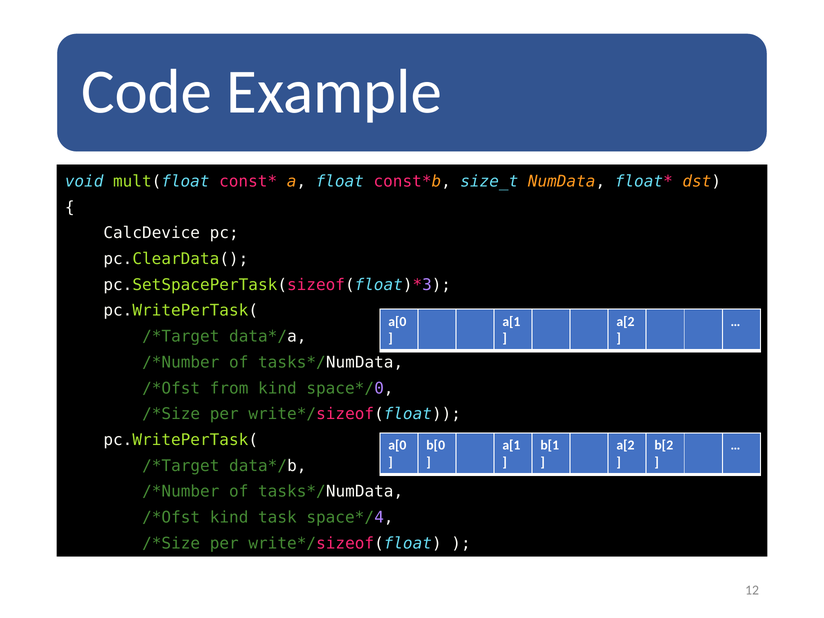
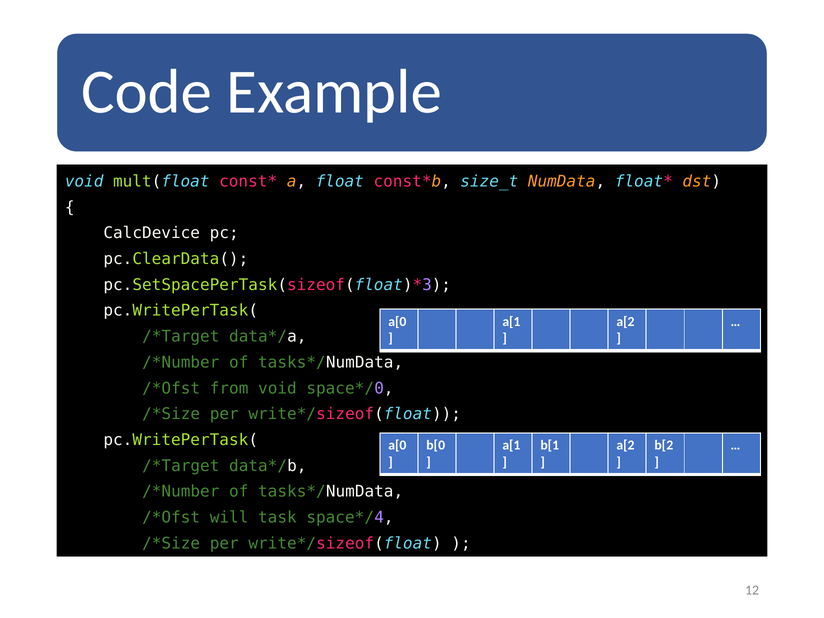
from kind: kind -> void
kind at (229, 518): kind -> will
